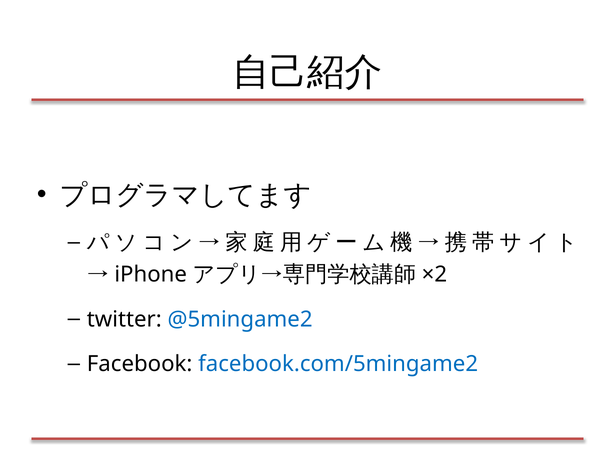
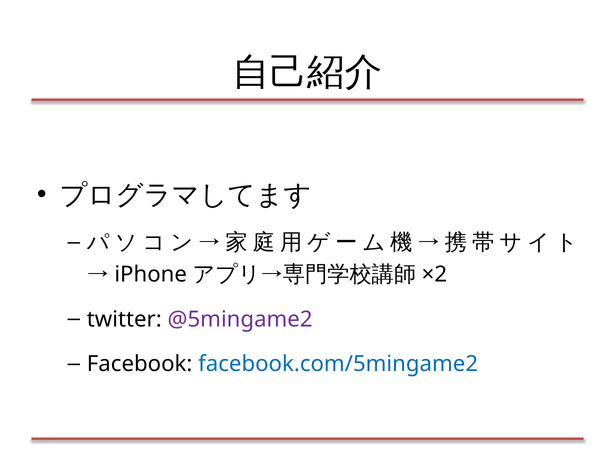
@5mingame2 colour: blue -> purple
